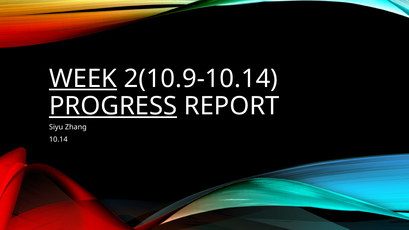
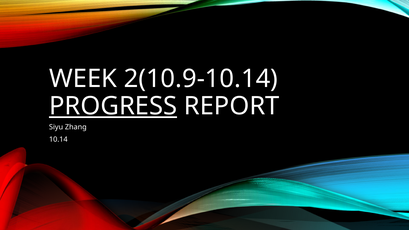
WEEK underline: present -> none
